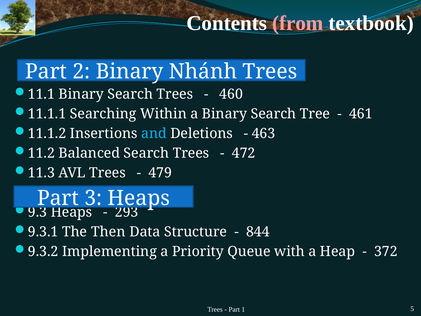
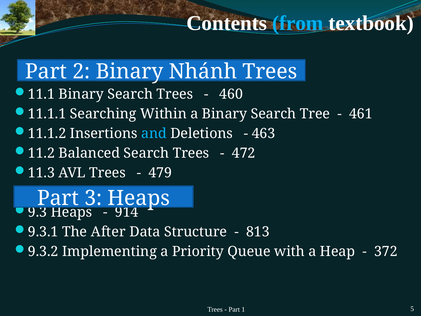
from colour: pink -> light blue
293: 293 -> 914
Then: Then -> After
844: 844 -> 813
